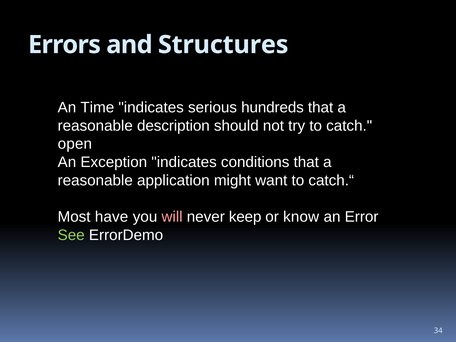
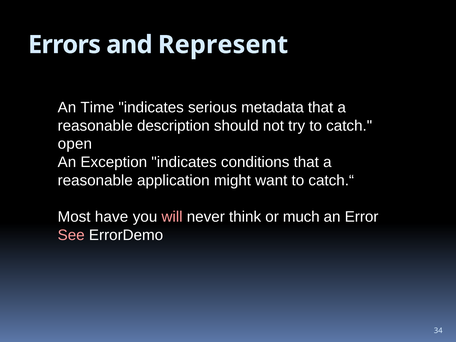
Structures: Structures -> Represent
hundreds: hundreds -> metadata
keep: keep -> think
know: know -> much
See colour: light green -> pink
